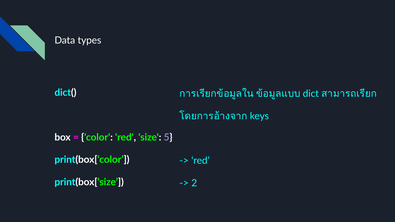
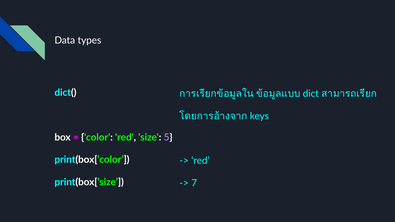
2: 2 -> 7
